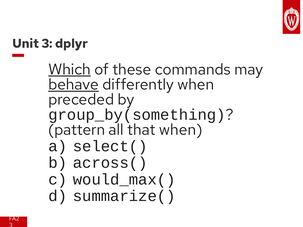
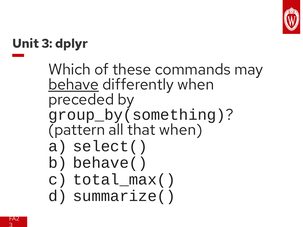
Which underline: present -> none
across(: across( -> behave(
would_max(: would_max( -> total_max(
